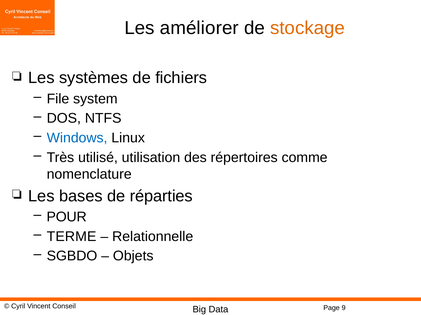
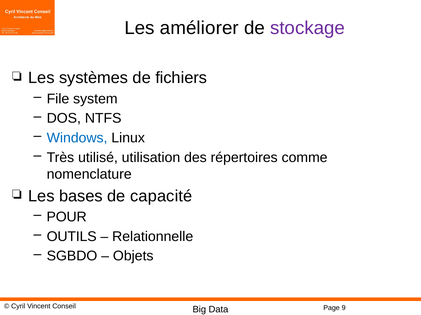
stockage colour: orange -> purple
réparties: réparties -> capacité
TERME: TERME -> OUTILS
